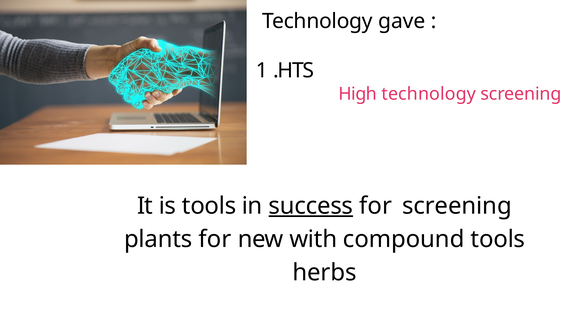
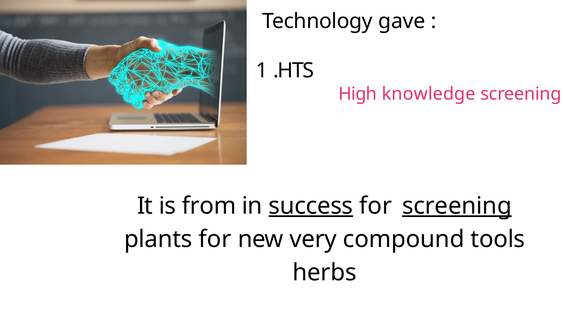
High technology: technology -> knowledge
is tools: tools -> from
screening at (457, 206) underline: none -> present
with: with -> very
